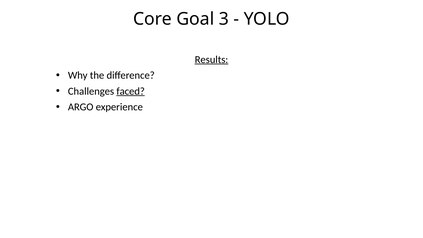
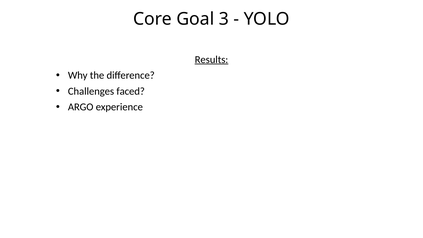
faced underline: present -> none
